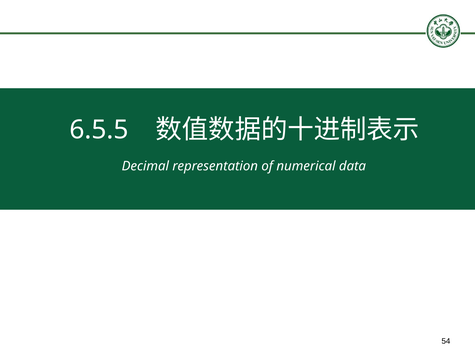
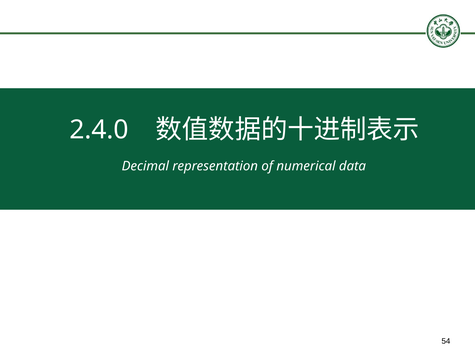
6.5.5: 6.5.5 -> 2.4.0
